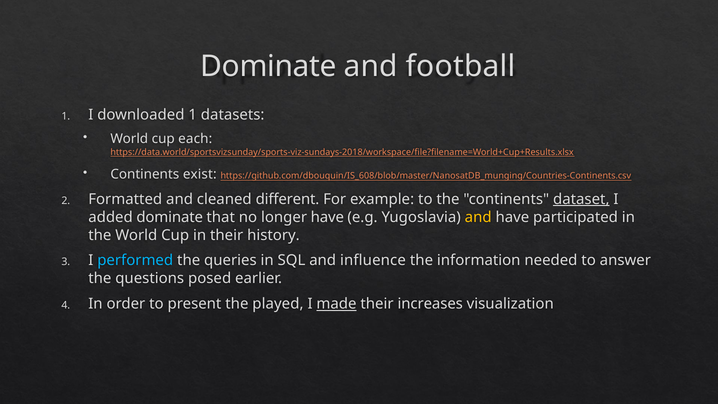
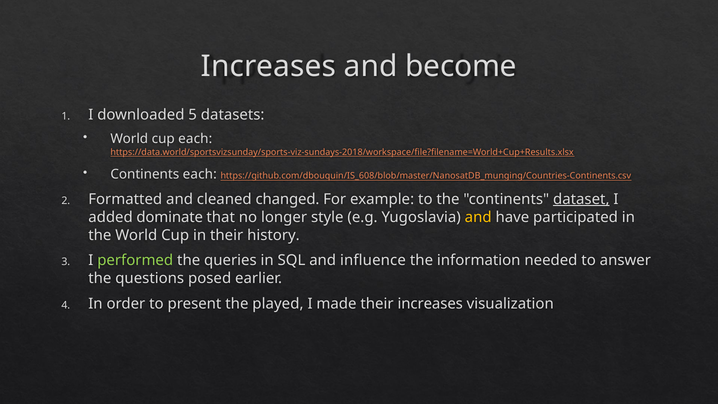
Dominate at (269, 67): Dominate -> Increases
football: football -> become
downloaded 1: 1 -> 5
Continents exist: exist -> each
different: different -> changed
longer have: have -> style
performed colour: light blue -> light green
made underline: present -> none
